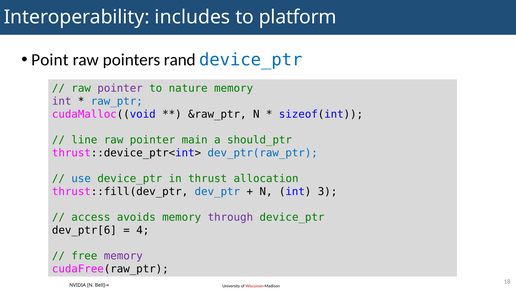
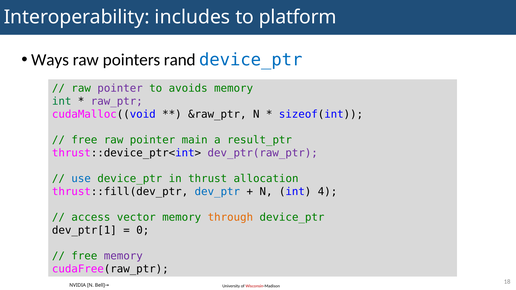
Point: Point -> Ways
nature: nature -> avoids
int at (62, 101) colour: purple -> green
raw_ptr colour: blue -> purple
line at (84, 140): line -> free
should_ptr: should_ptr -> result_ptr
dev_ptr(raw_ptr colour: blue -> purple
3: 3 -> 4
avoids: avoids -> vector
through colour: purple -> orange
dev_ptr[6: dev_ptr[6 -> dev_ptr[1
4: 4 -> 0
